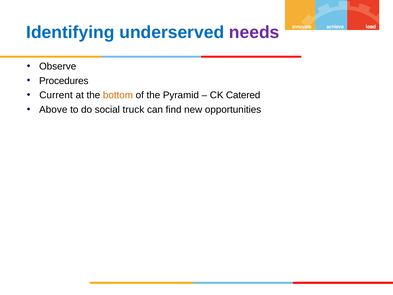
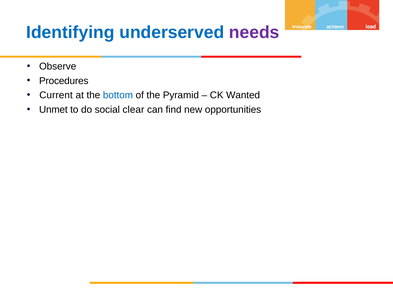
bottom colour: orange -> blue
Catered: Catered -> Wanted
Above: Above -> Unmet
truck: truck -> clear
